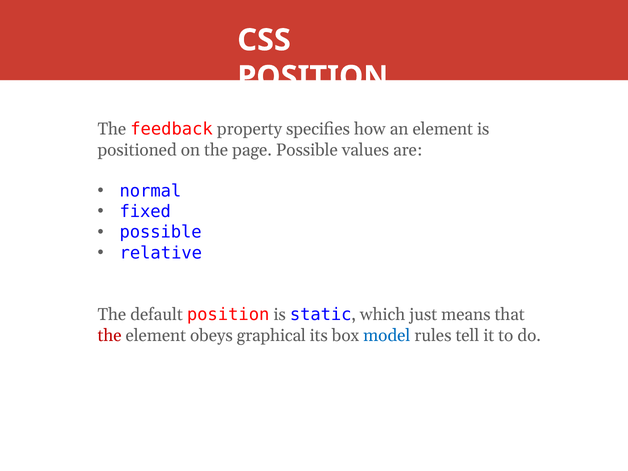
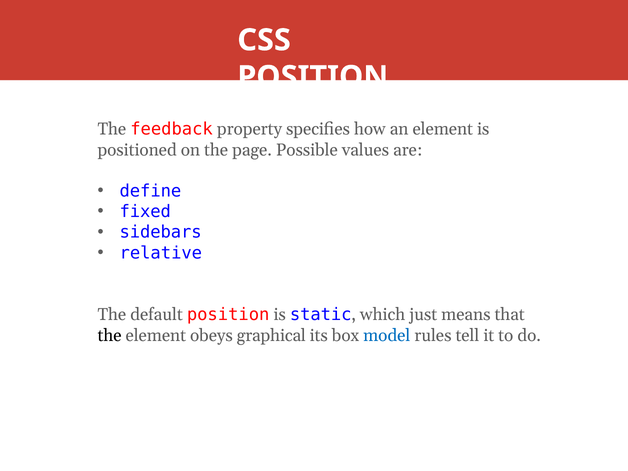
normal: normal -> define
possible at (161, 232): possible -> sidebars
the at (110, 335) colour: red -> black
